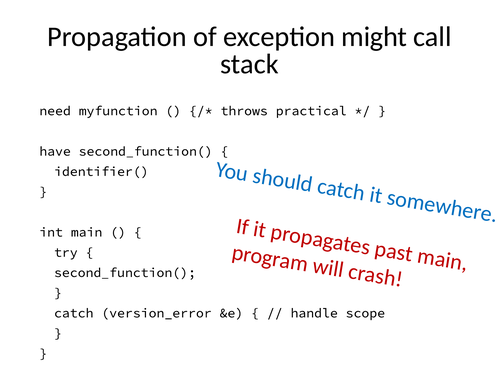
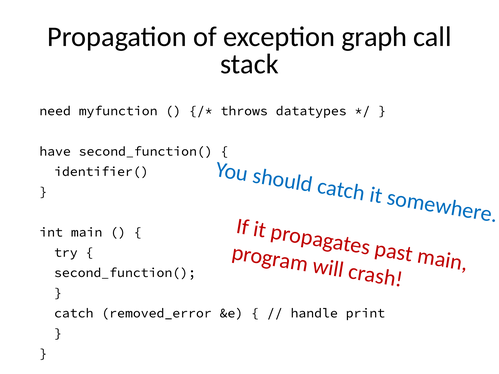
might: might -> graph
practical: practical -> datatypes
version_error: version_error -> removed_error
scope: scope -> print
